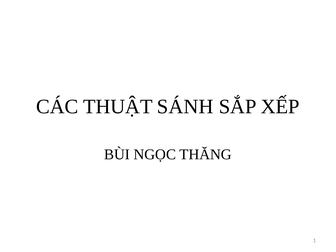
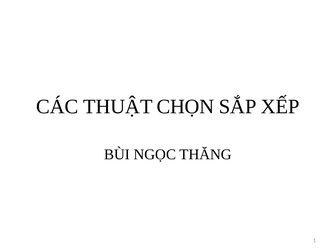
SÁNH: SÁNH -> CHỌN
